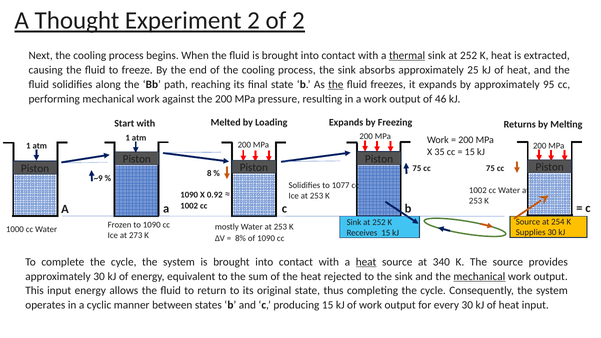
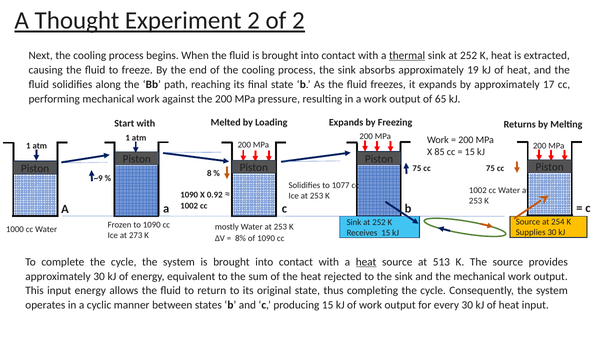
25: 25 -> 19
the at (336, 84) underline: present -> none
95: 95 -> 17
46: 46 -> 65
35: 35 -> 85
340: 340 -> 513
mechanical at (479, 276) underline: present -> none
